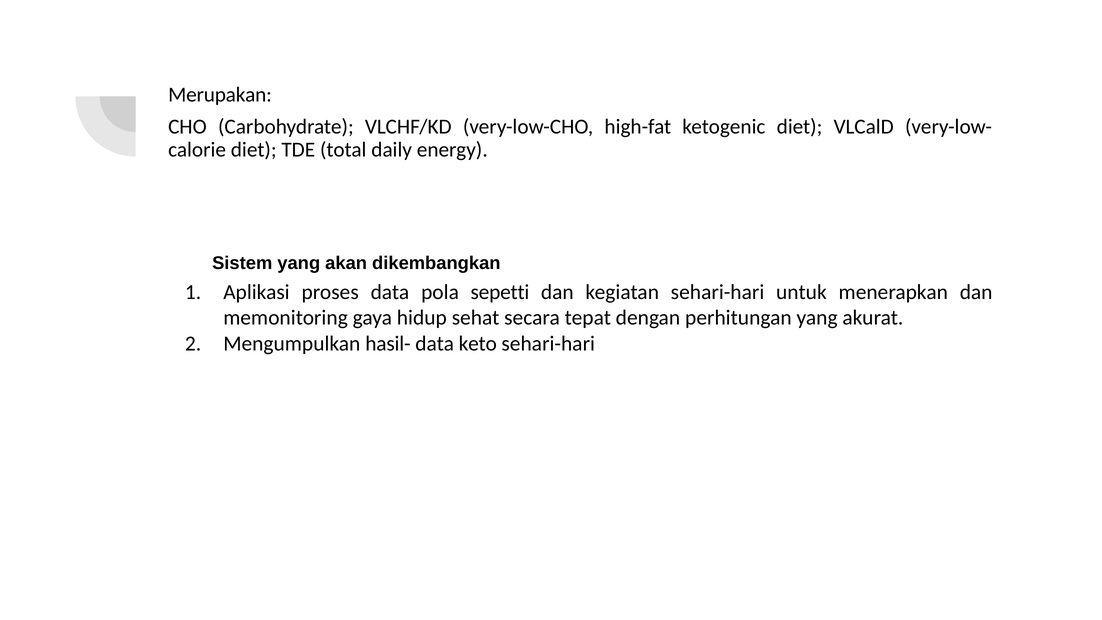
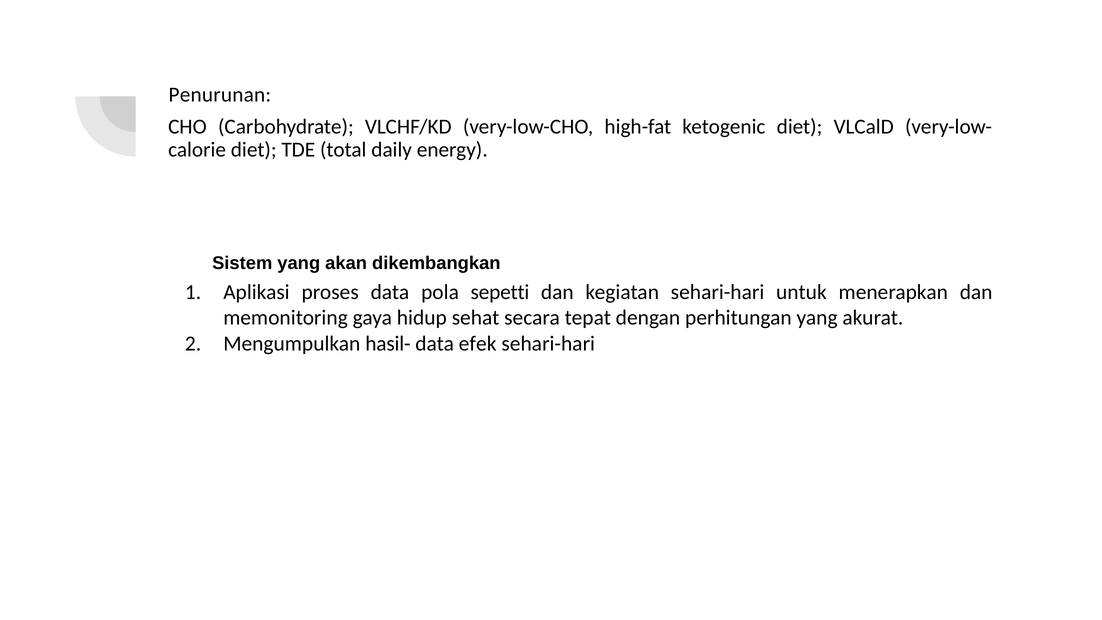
Merupakan: Merupakan -> Penurunan
keto: keto -> efek
